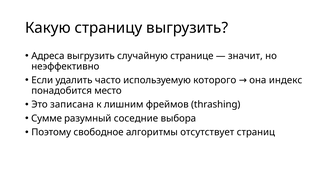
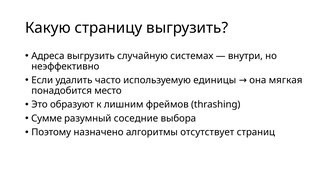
странице: странице -> системах
значит: значит -> внутри
которого: которого -> единицы
индекс: индекс -> мягкая
записана: записана -> образуют
свободное: свободное -> назначено
